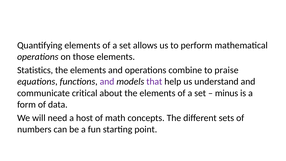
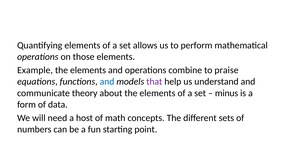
Statistics: Statistics -> Example
and at (107, 82) colour: purple -> blue
critical: critical -> theory
